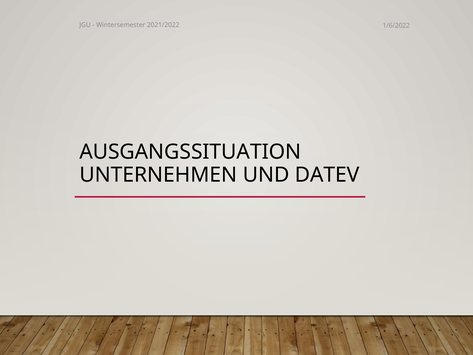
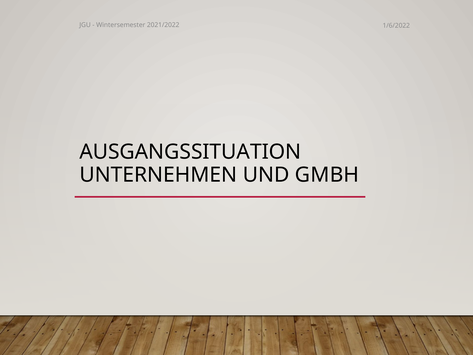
DATEV: DATEV -> GMBH
